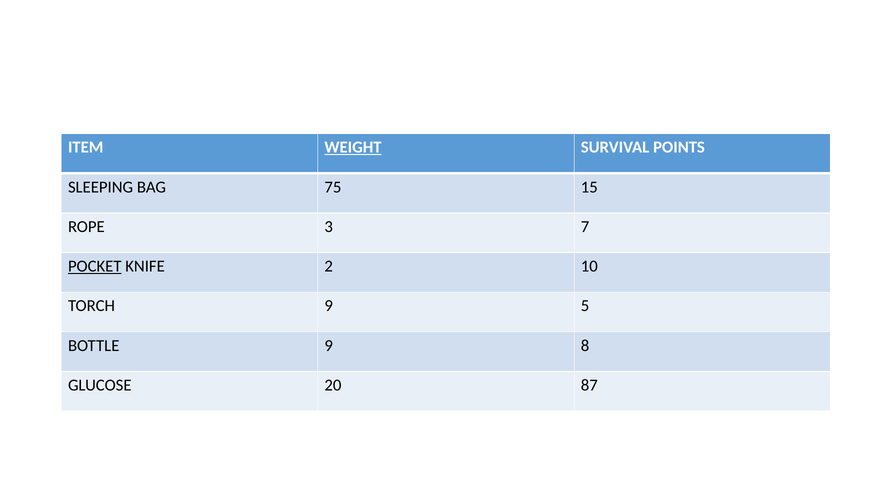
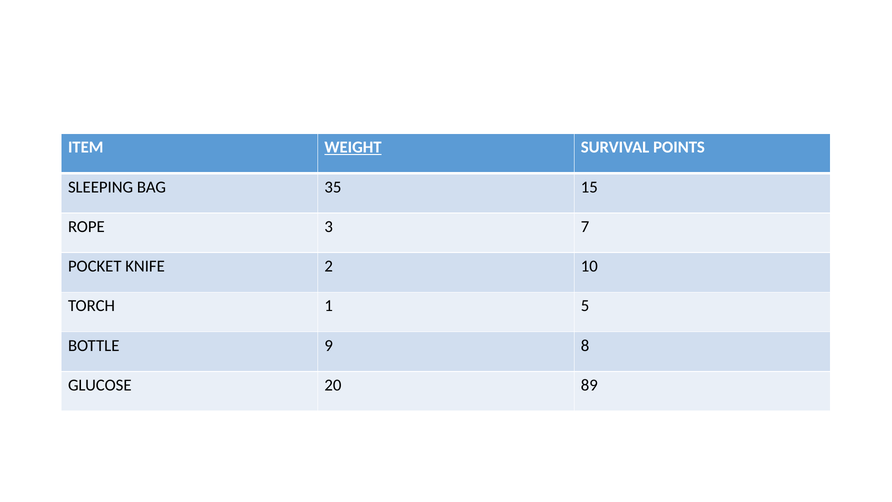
75: 75 -> 35
POCKET underline: present -> none
TORCH 9: 9 -> 1
87: 87 -> 89
